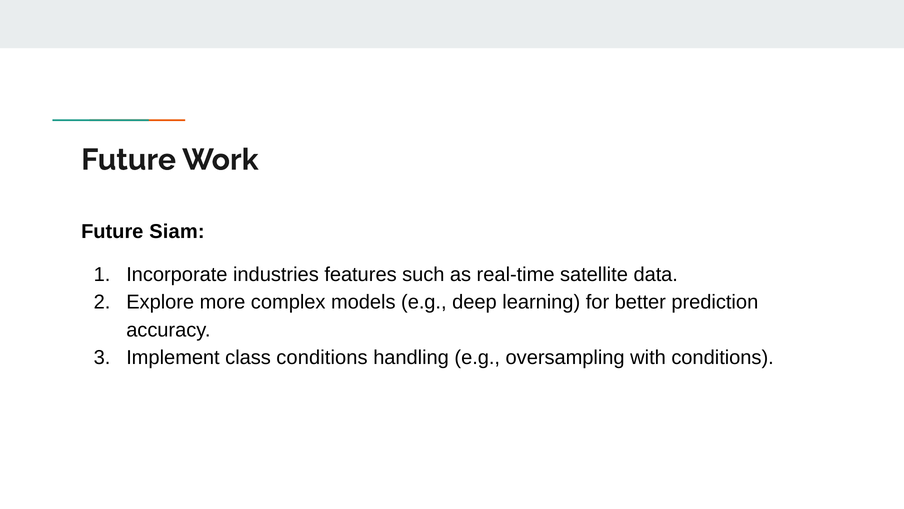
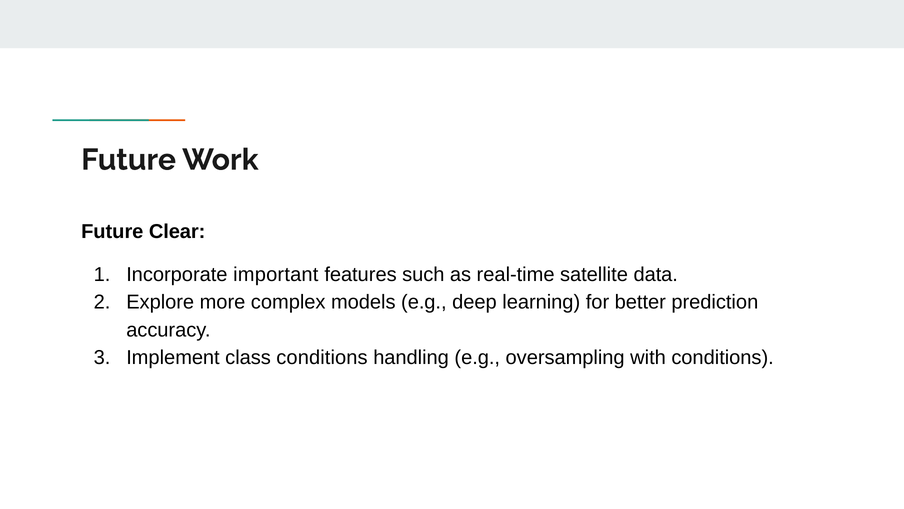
Siam: Siam -> Clear
industries: industries -> important
